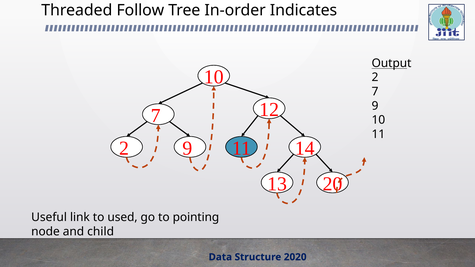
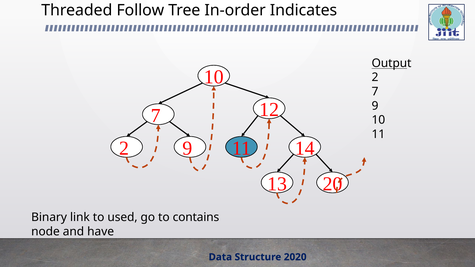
Useful: Useful -> Binary
pointing: pointing -> contains
child: child -> have
